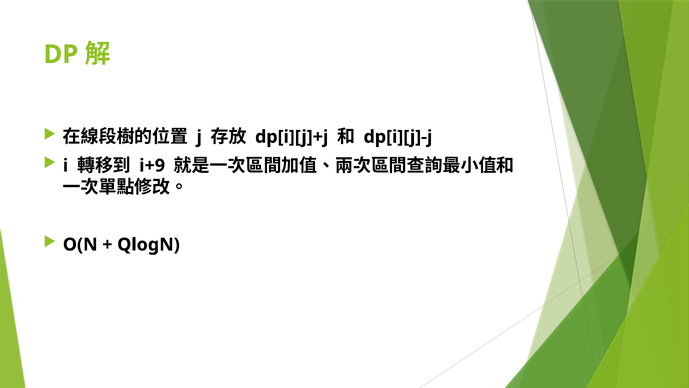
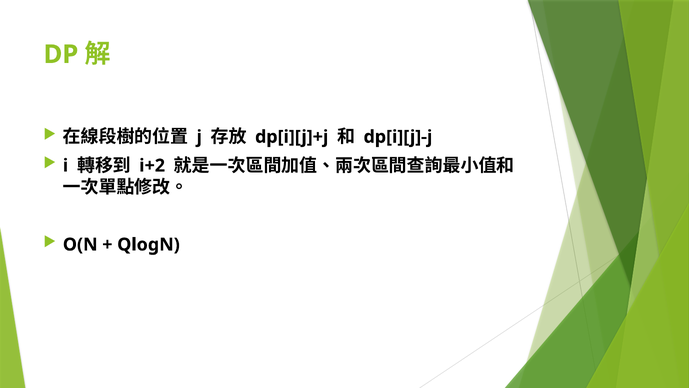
i+9: i+9 -> i+2
